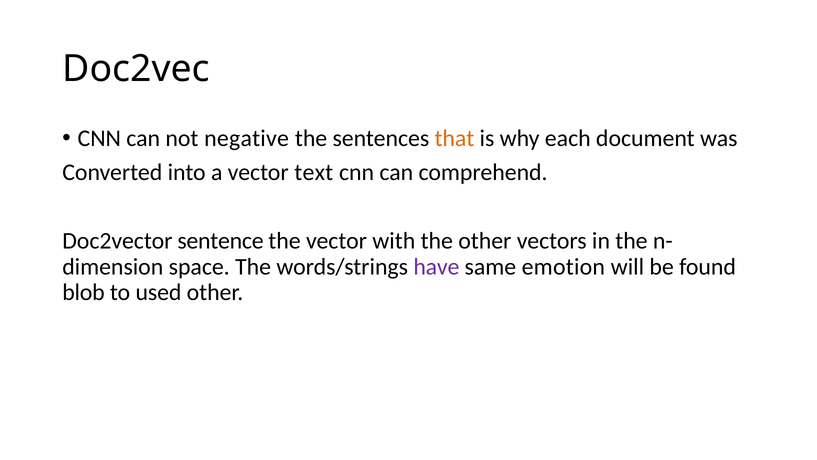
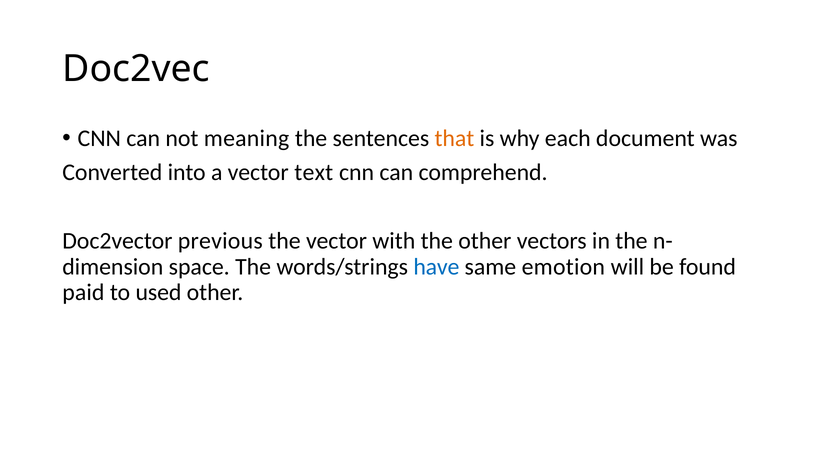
negative: negative -> meaning
sentence: sentence -> previous
have colour: purple -> blue
blob: blob -> paid
